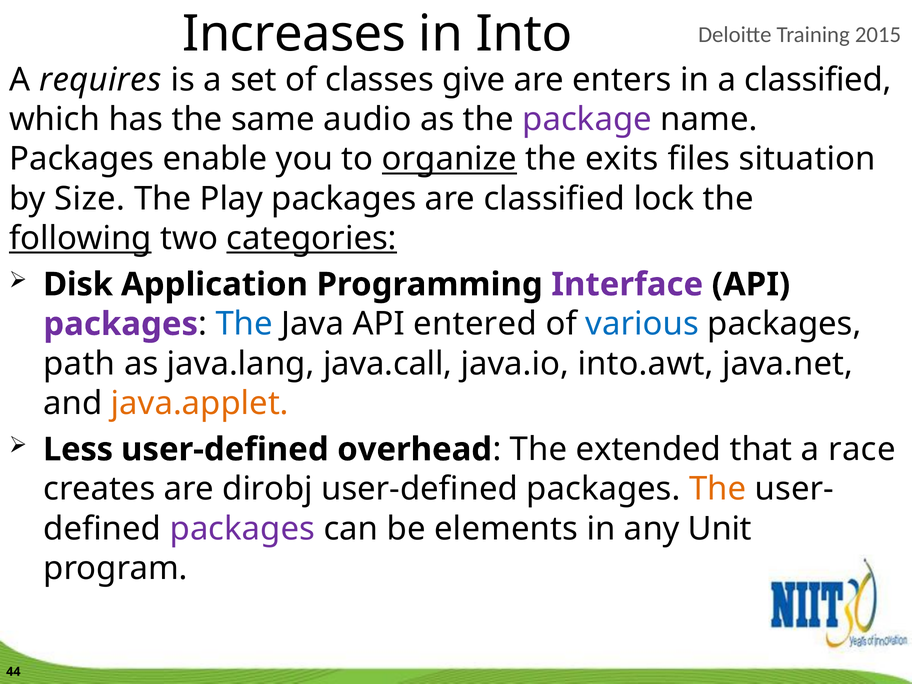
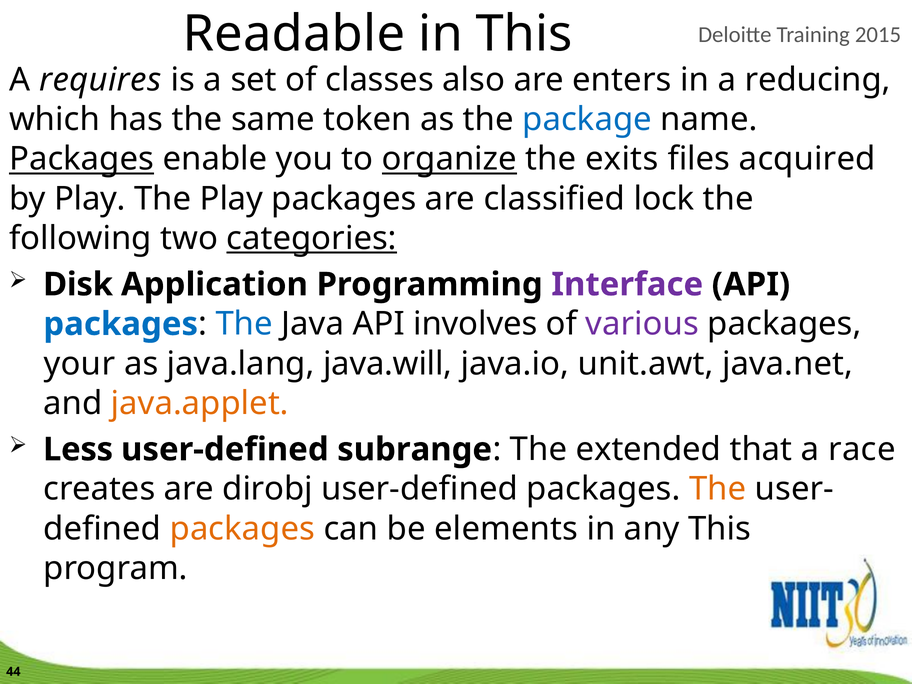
Increases: Increases -> Readable
in Into: Into -> This
give: give -> also
a classified: classified -> reducing
audio: audio -> token
package colour: purple -> blue
Packages at (82, 159) underline: none -> present
situation: situation -> acquired
by Size: Size -> Play
following underline: present -> none
packages at (121, 324) colour: purple -> blue
entered: entered -> involves
various colour: blue -> purple
path: path -> your
java.call: java.call -> java.will
into.awt: into.awt -> unit.awt
overhead: overhead -> subrange
packages at (242, 529) colour: purple -> orange
any Unit: Unit -> This
